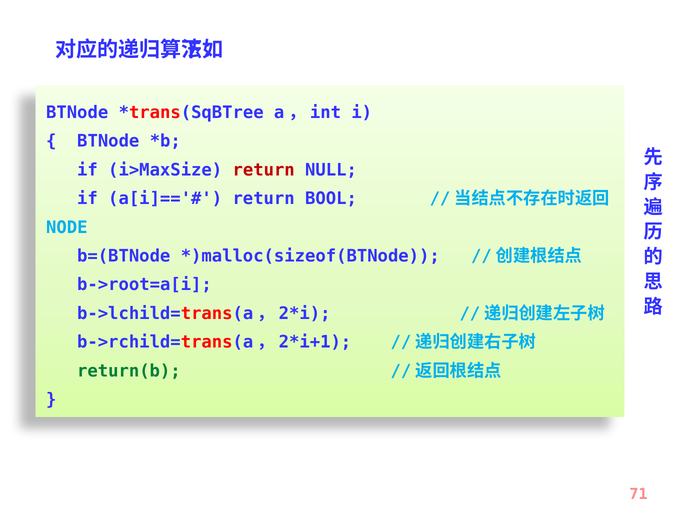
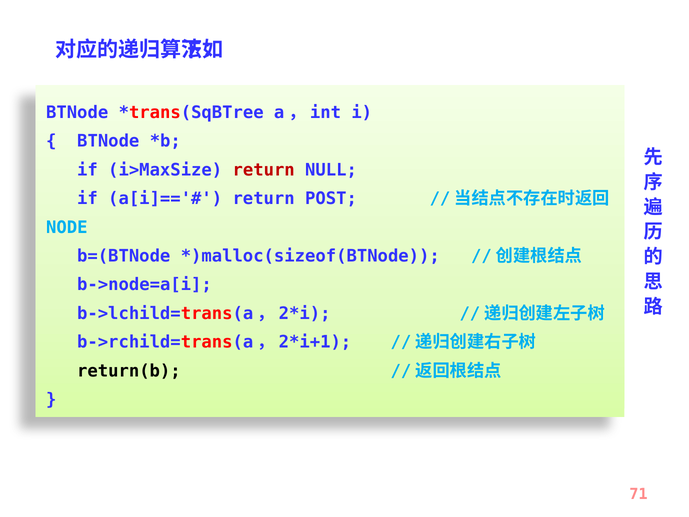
BOOL: BOOL -> POST
b->root=a[i: b->root=a[i -> b->node=a[i
return(b colour: green -> black
